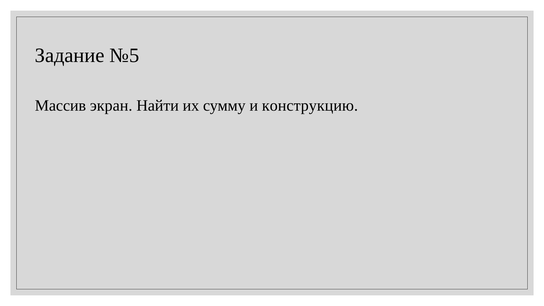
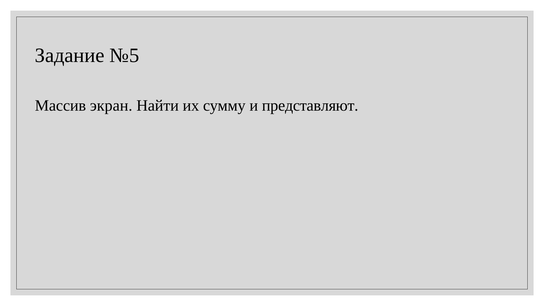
конструкцию: конструкцию -> представляют
